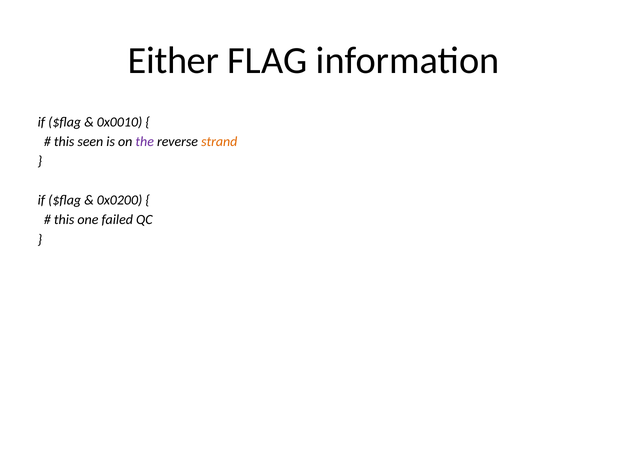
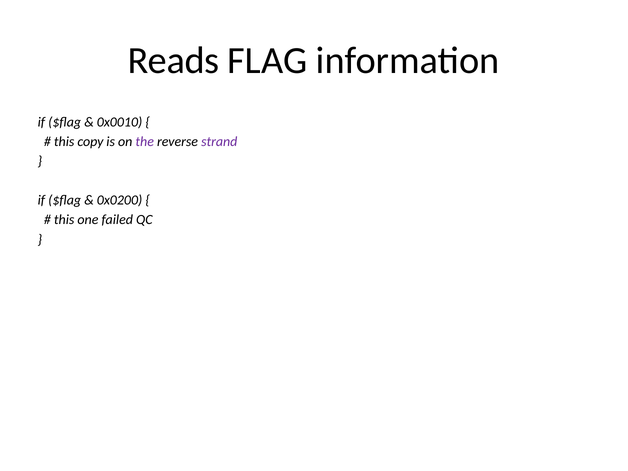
Either: Either -> Reads
seen: seen -> copy
strand colour: orange -> purple
